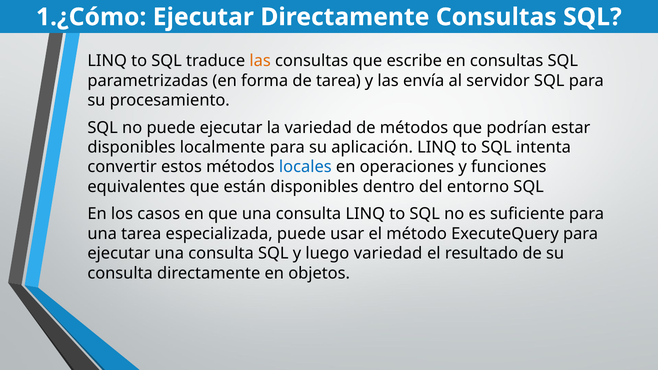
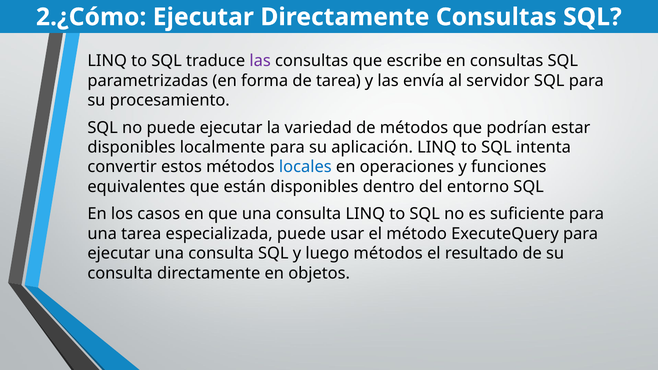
1.¿Cómo: 1.¿Cómo -> 2.¿Cómo
las at (260, 61) colour: orange -> purple
luego variedad: variedad -> métodos
